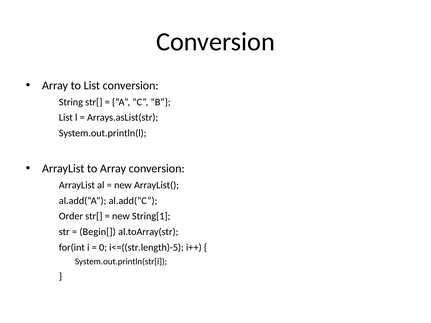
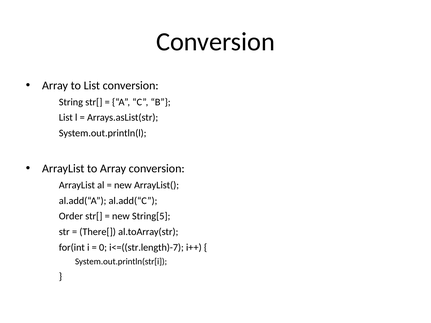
String[1: String[1 -> String[5
Begin[: Begin[ -> There[
i<=((str.length)-5: i<=((str.length)-5 -> i<=((str.length)-7
